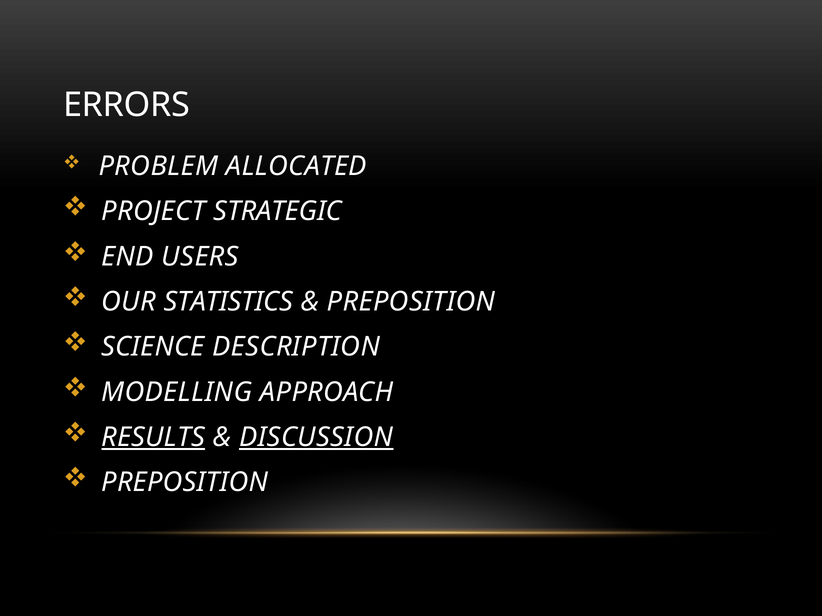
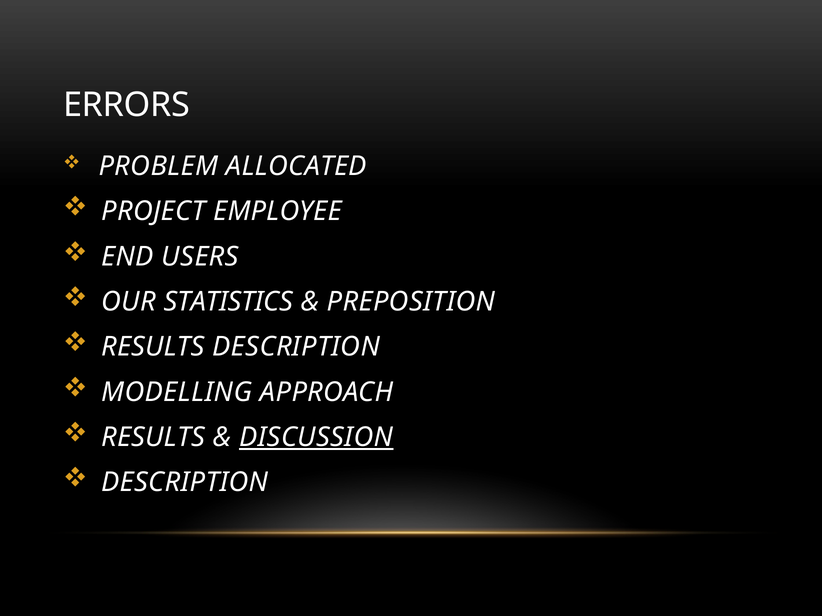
STRATEGIC: STRATEGIC -> EMPLOYEE
SCIENCE at (153, 347): SCIENCE -> RESULTS
RESULTS at (153, 438) underline: present -> none
PREPOSITION at (185, 483): PREPOSITION -> DESCRIPTION
